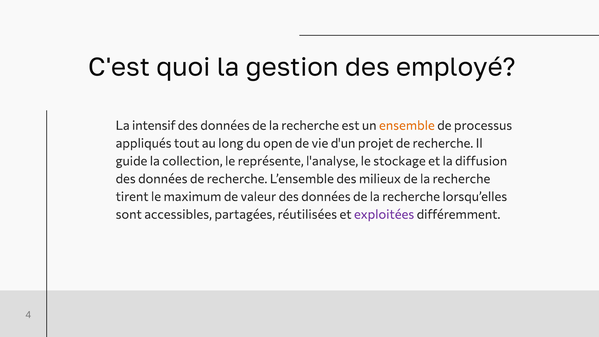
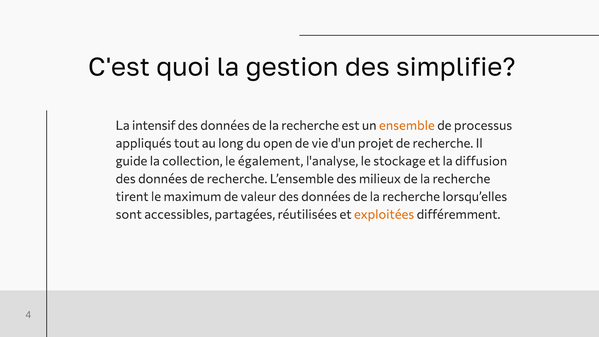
employé: employé -> simplifie
représente: représente -> également
exploitées colour: purple -> orange
